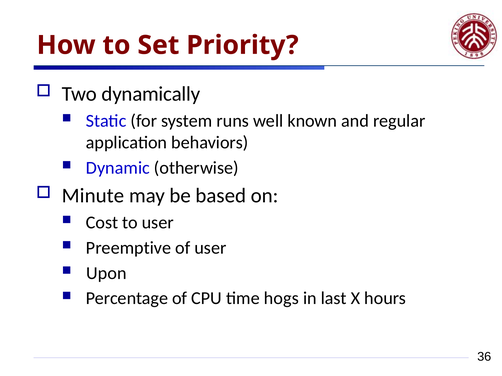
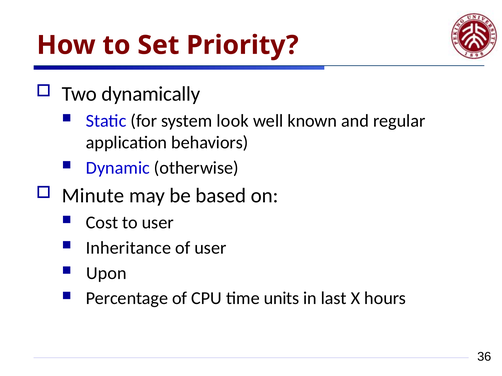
runs: runs -> look
Preemptive: Preemptive -> Inheritance
hogs: hogs -> units
